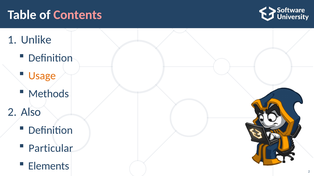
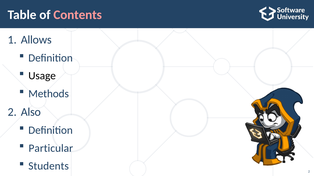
Unlike: Unlike -> Allows
Usage colour: orange -> black
Elements: Elements -> Students
